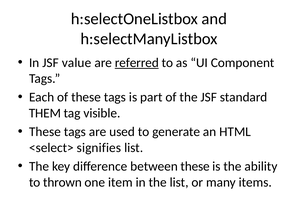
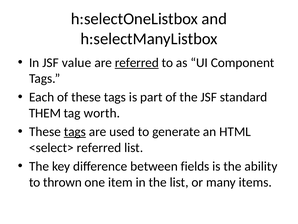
visible: visible -> worth
tags at (75, 131) underline: none -> present
<select> signifies: signifies -> referred
between these: these -> fields
